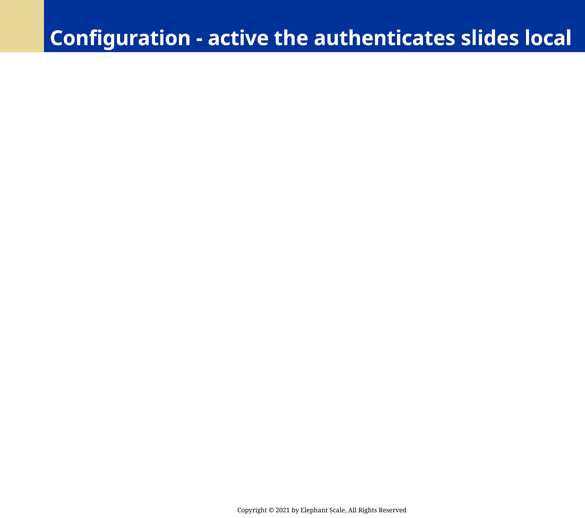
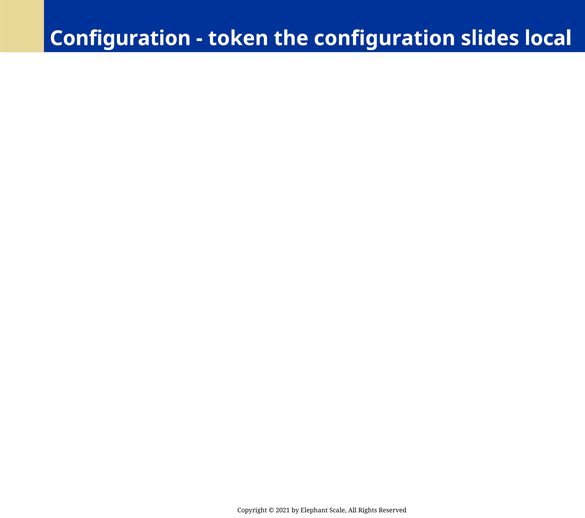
active: active -> token
the authenticates: authenticates -> configuration
